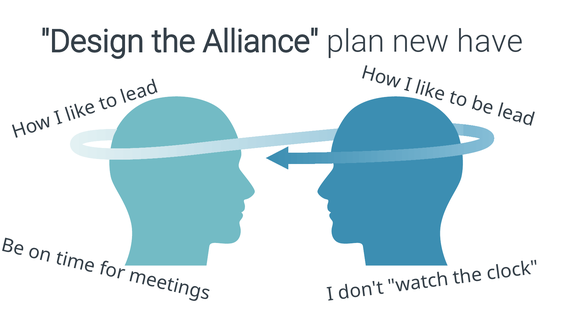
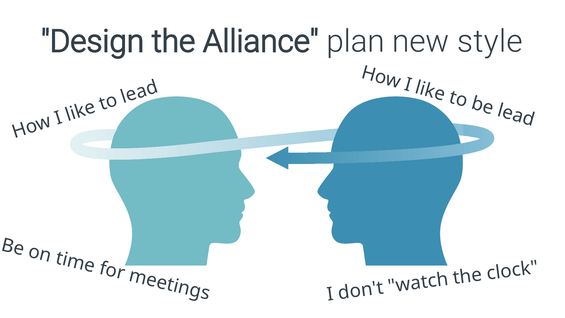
have: have -> style
